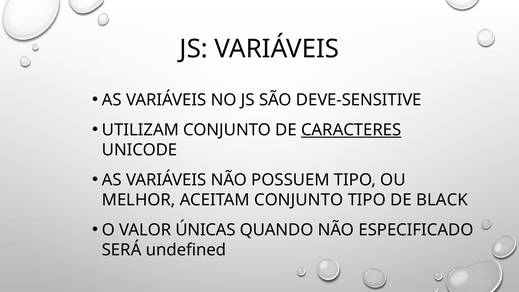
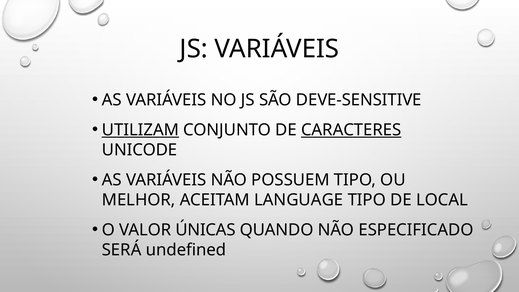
UTILIZAM underline: none -> present
ACEITAM CONJUNTO: CONJUNTO -> LANGUAGE
BLACK: BLACK -> LOCAL
